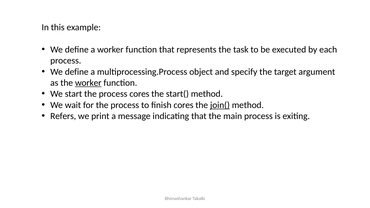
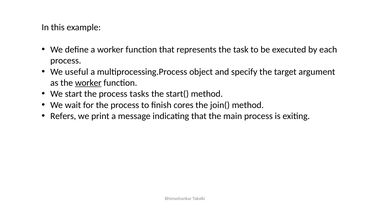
define at (77, 72): define -> useful
process cores: cores -> tasks
join( underline: present -> none
